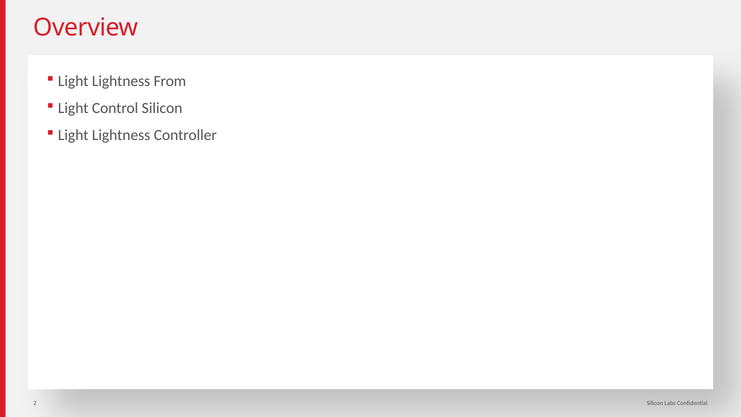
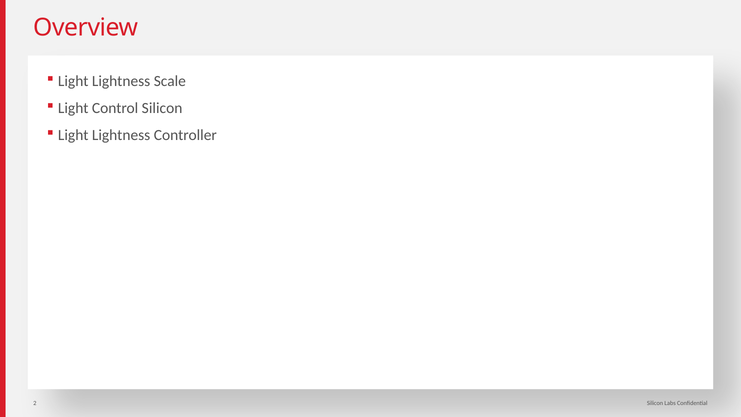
From: From -> Scale
